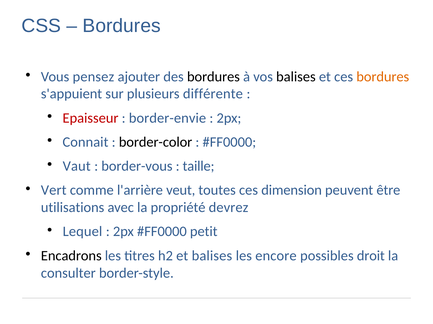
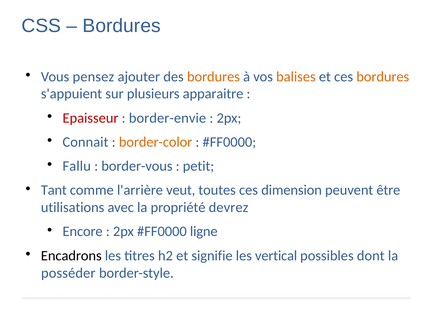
bordures at (213, 77) colour: black -> orange
balises at (296, 77) colour: black -> orange
différente: différente -> apparaitre
border-color colour: black -> orange
Vaut: Vaut -> Fallu
taille: taille -> petit
Vert: Vert -> Tant
Lequel: Lequel -> Encore
petit: petit -> ligne
et balises: balises -> signifie
encore: encore -> vertical
droit: droit -> dont
consulter: consulter -> posséder
